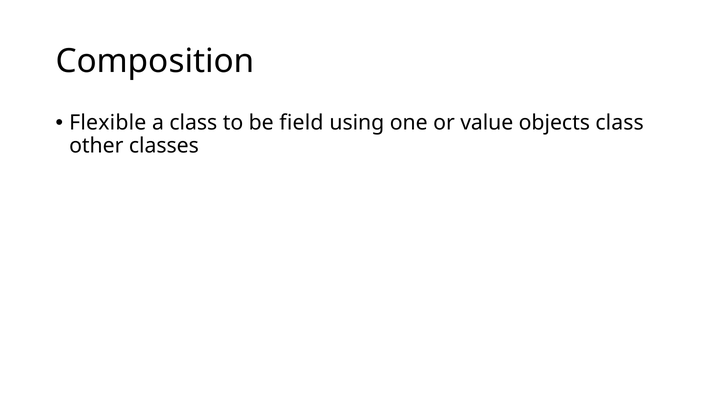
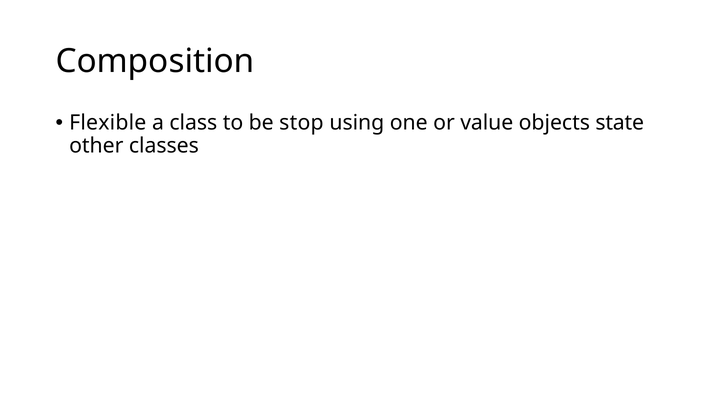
field: field -> stop
objects class: class -> state
